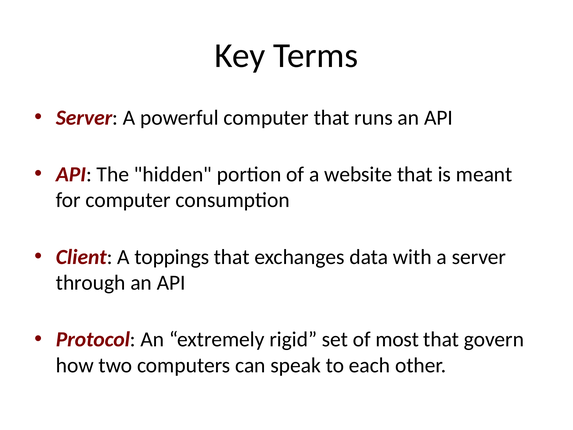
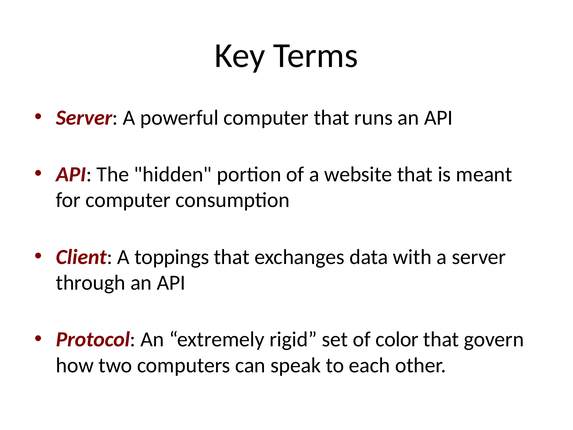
most: most -> color
